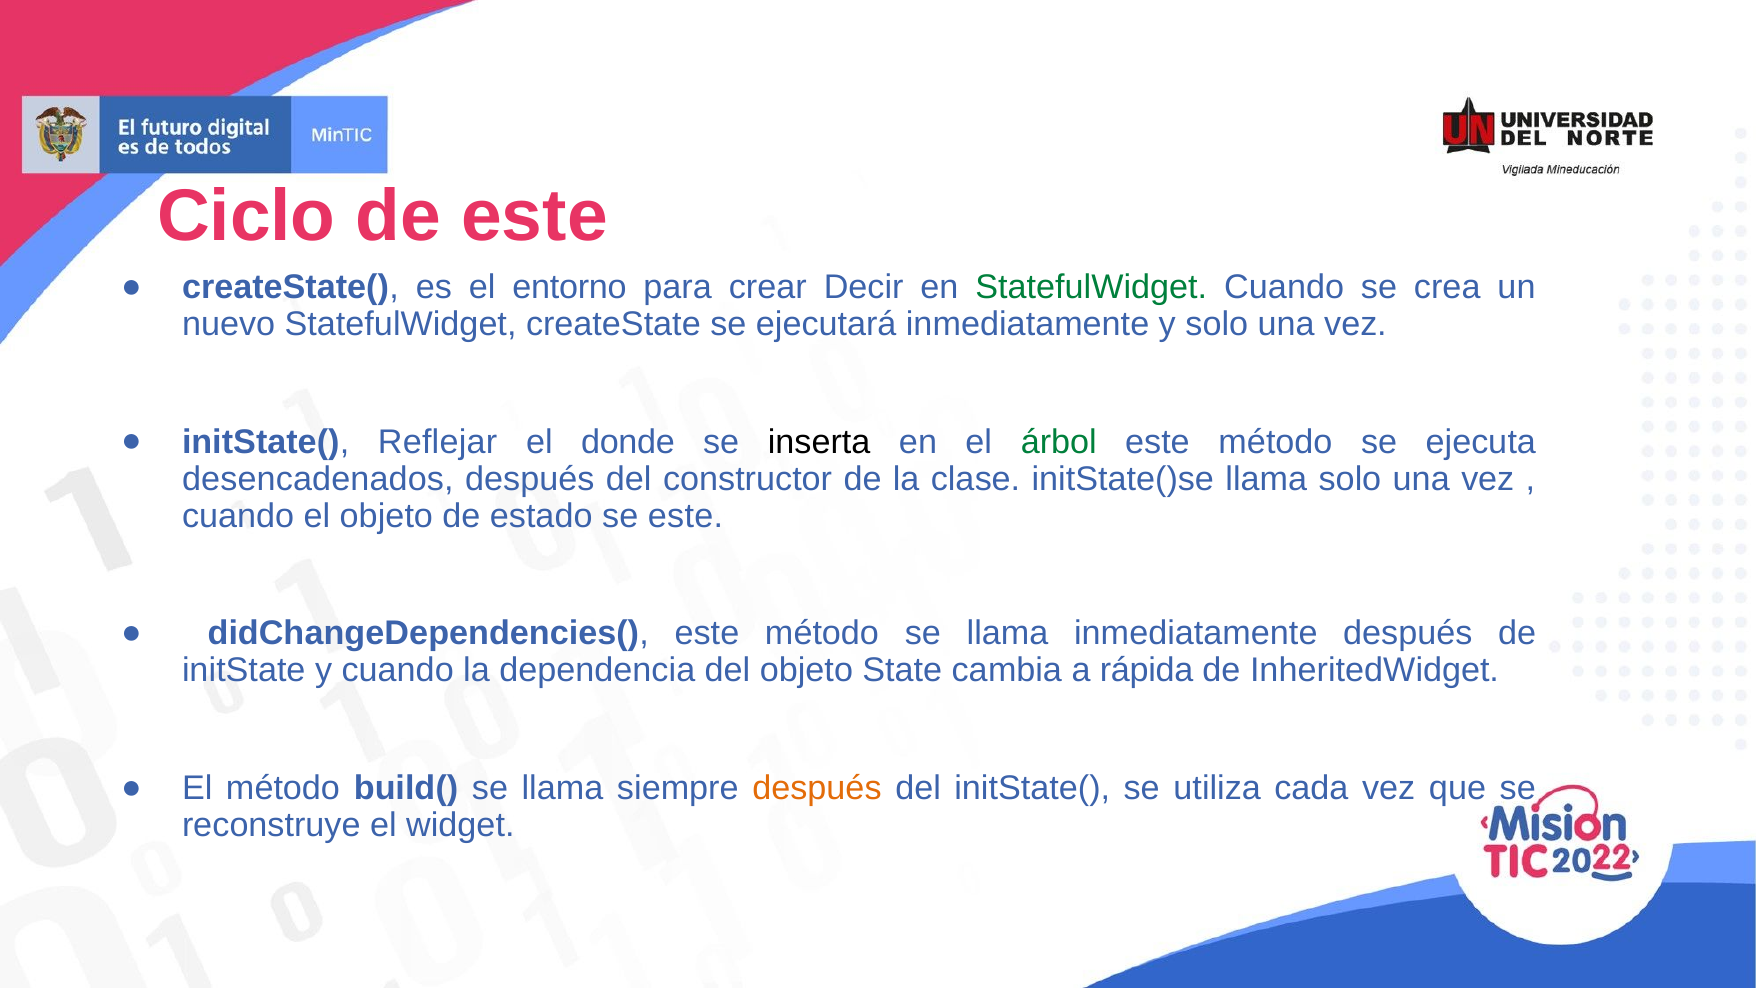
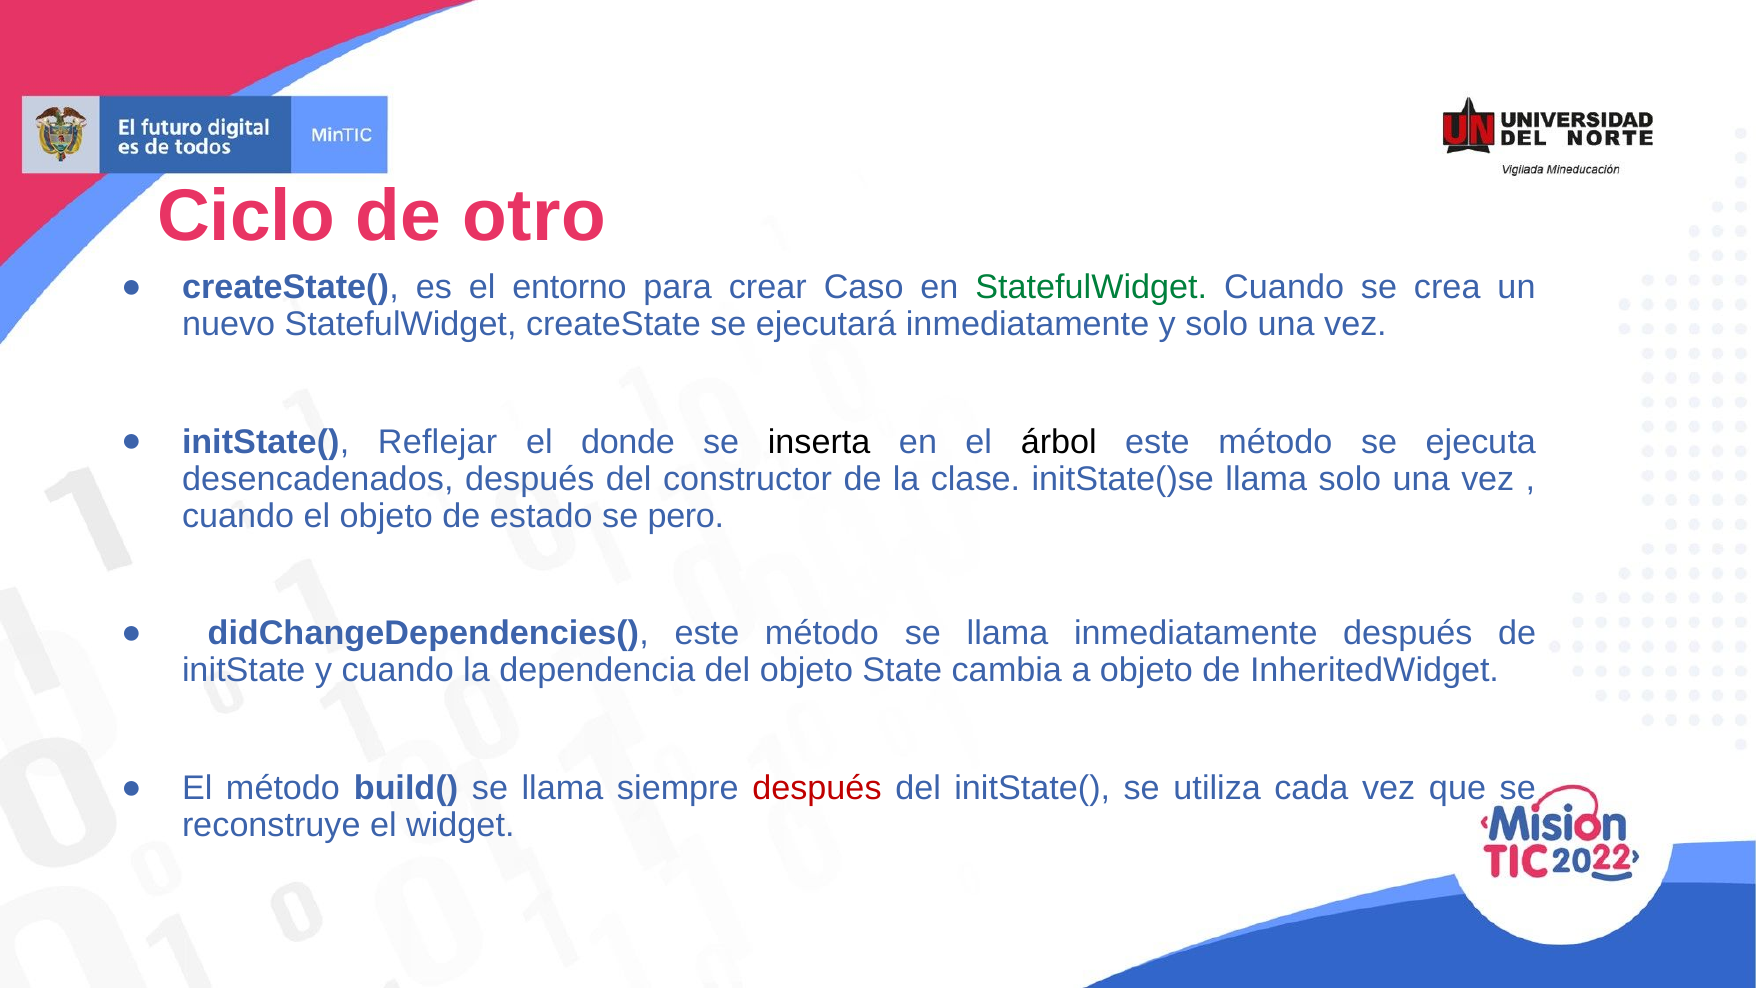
de este: este -> otro
Decir: Decir -> Caso
árbol colour: green -> black
se este: este -> pero
a rápida: rápida -> objeto
después at (817, 788) colour: orange -> red
